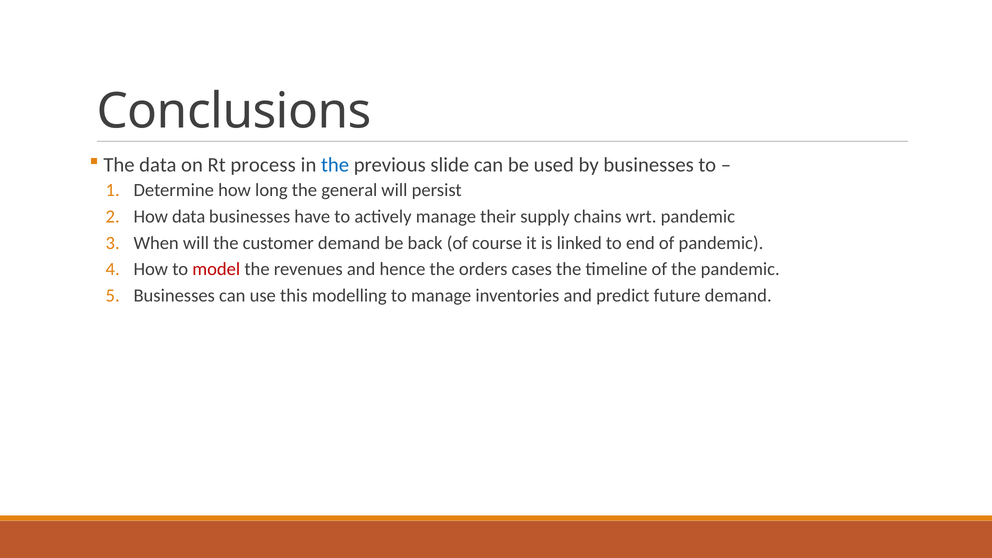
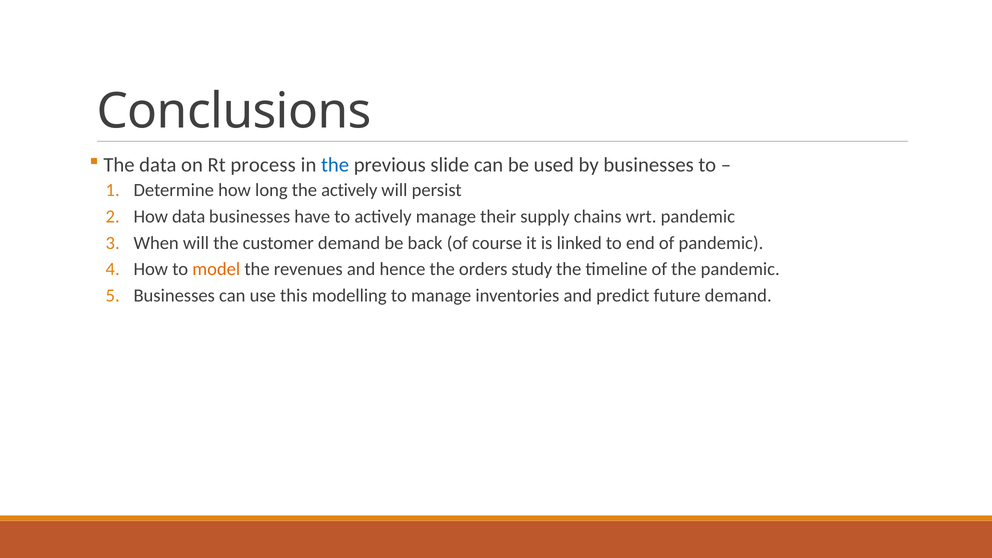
the general: general -> actively
model colour: red -> orange
cases: cases -> study
